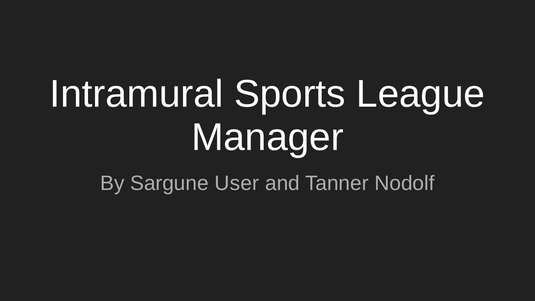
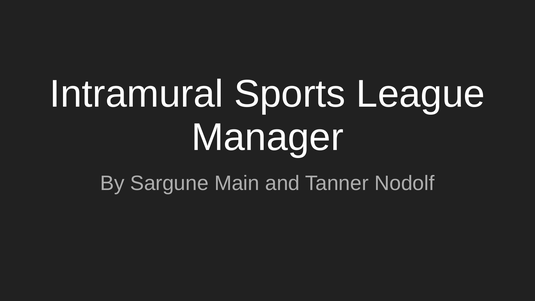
User: User -> Main
